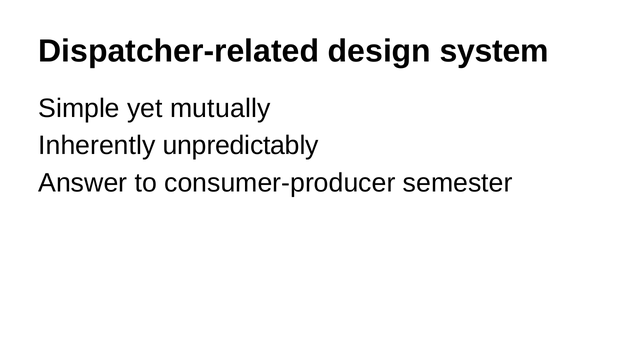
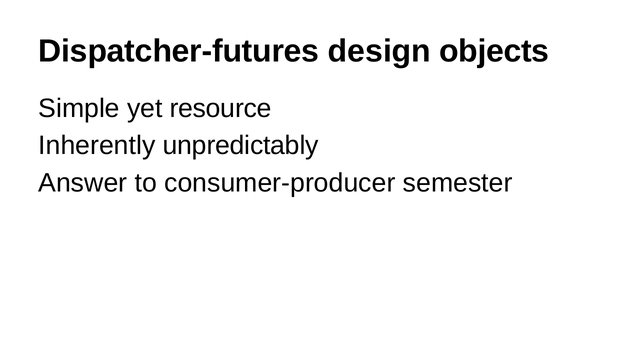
Dispatcher-related: Dispatcher-related -> Dispatcher-futures
system: system -> objects
mutually: mutually -> resource
